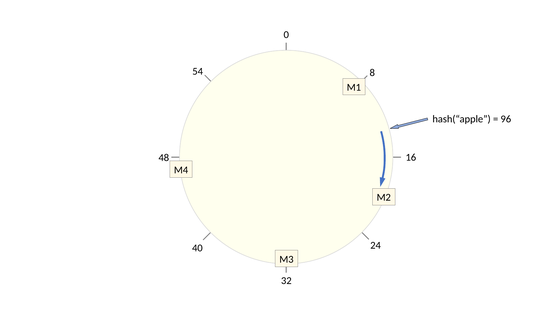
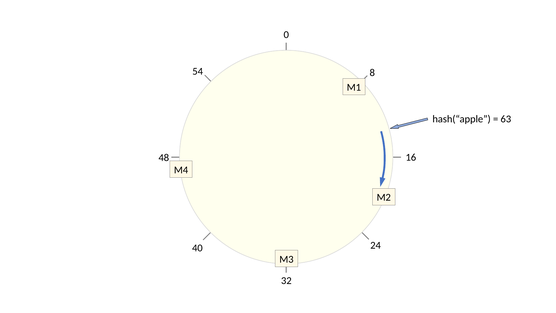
96: 96 -> 63
